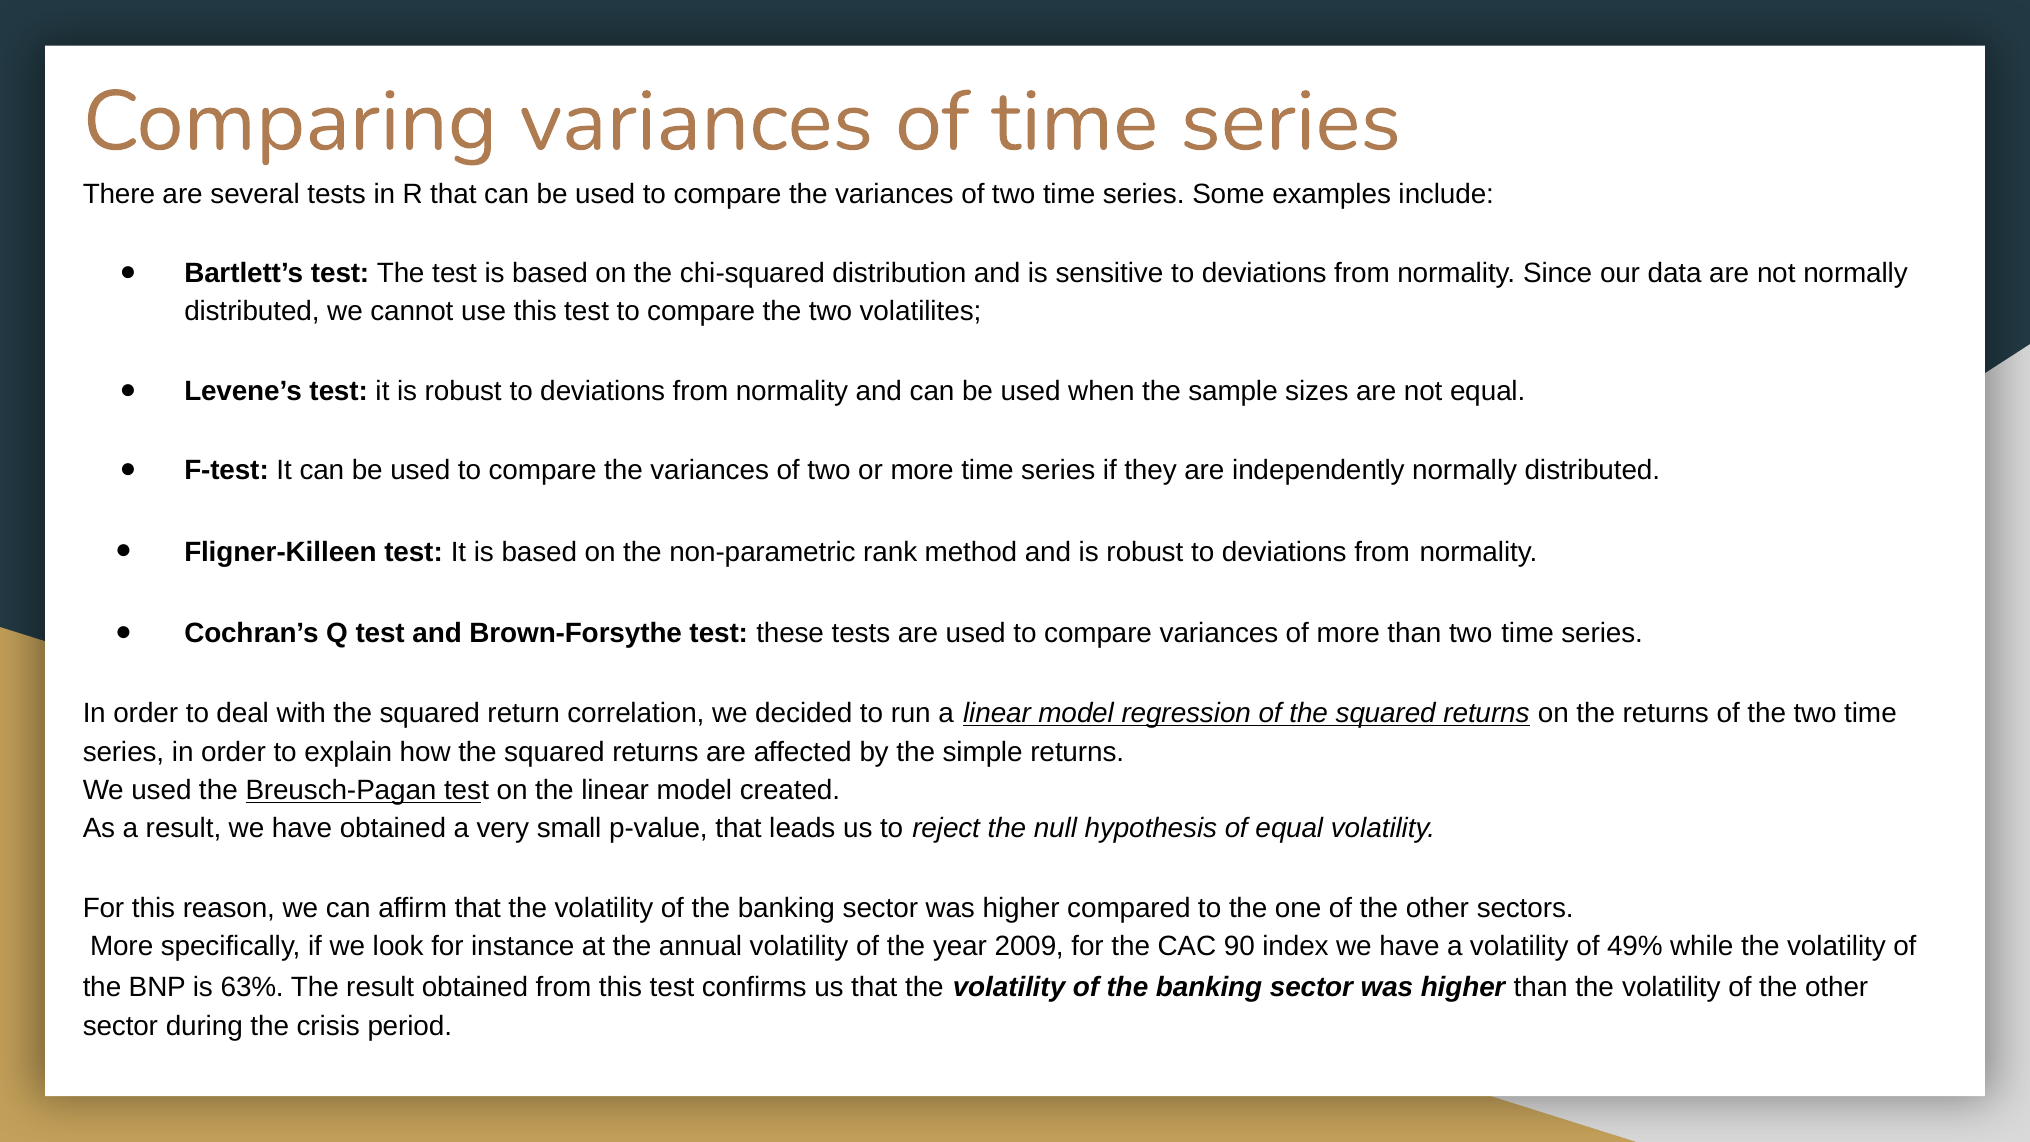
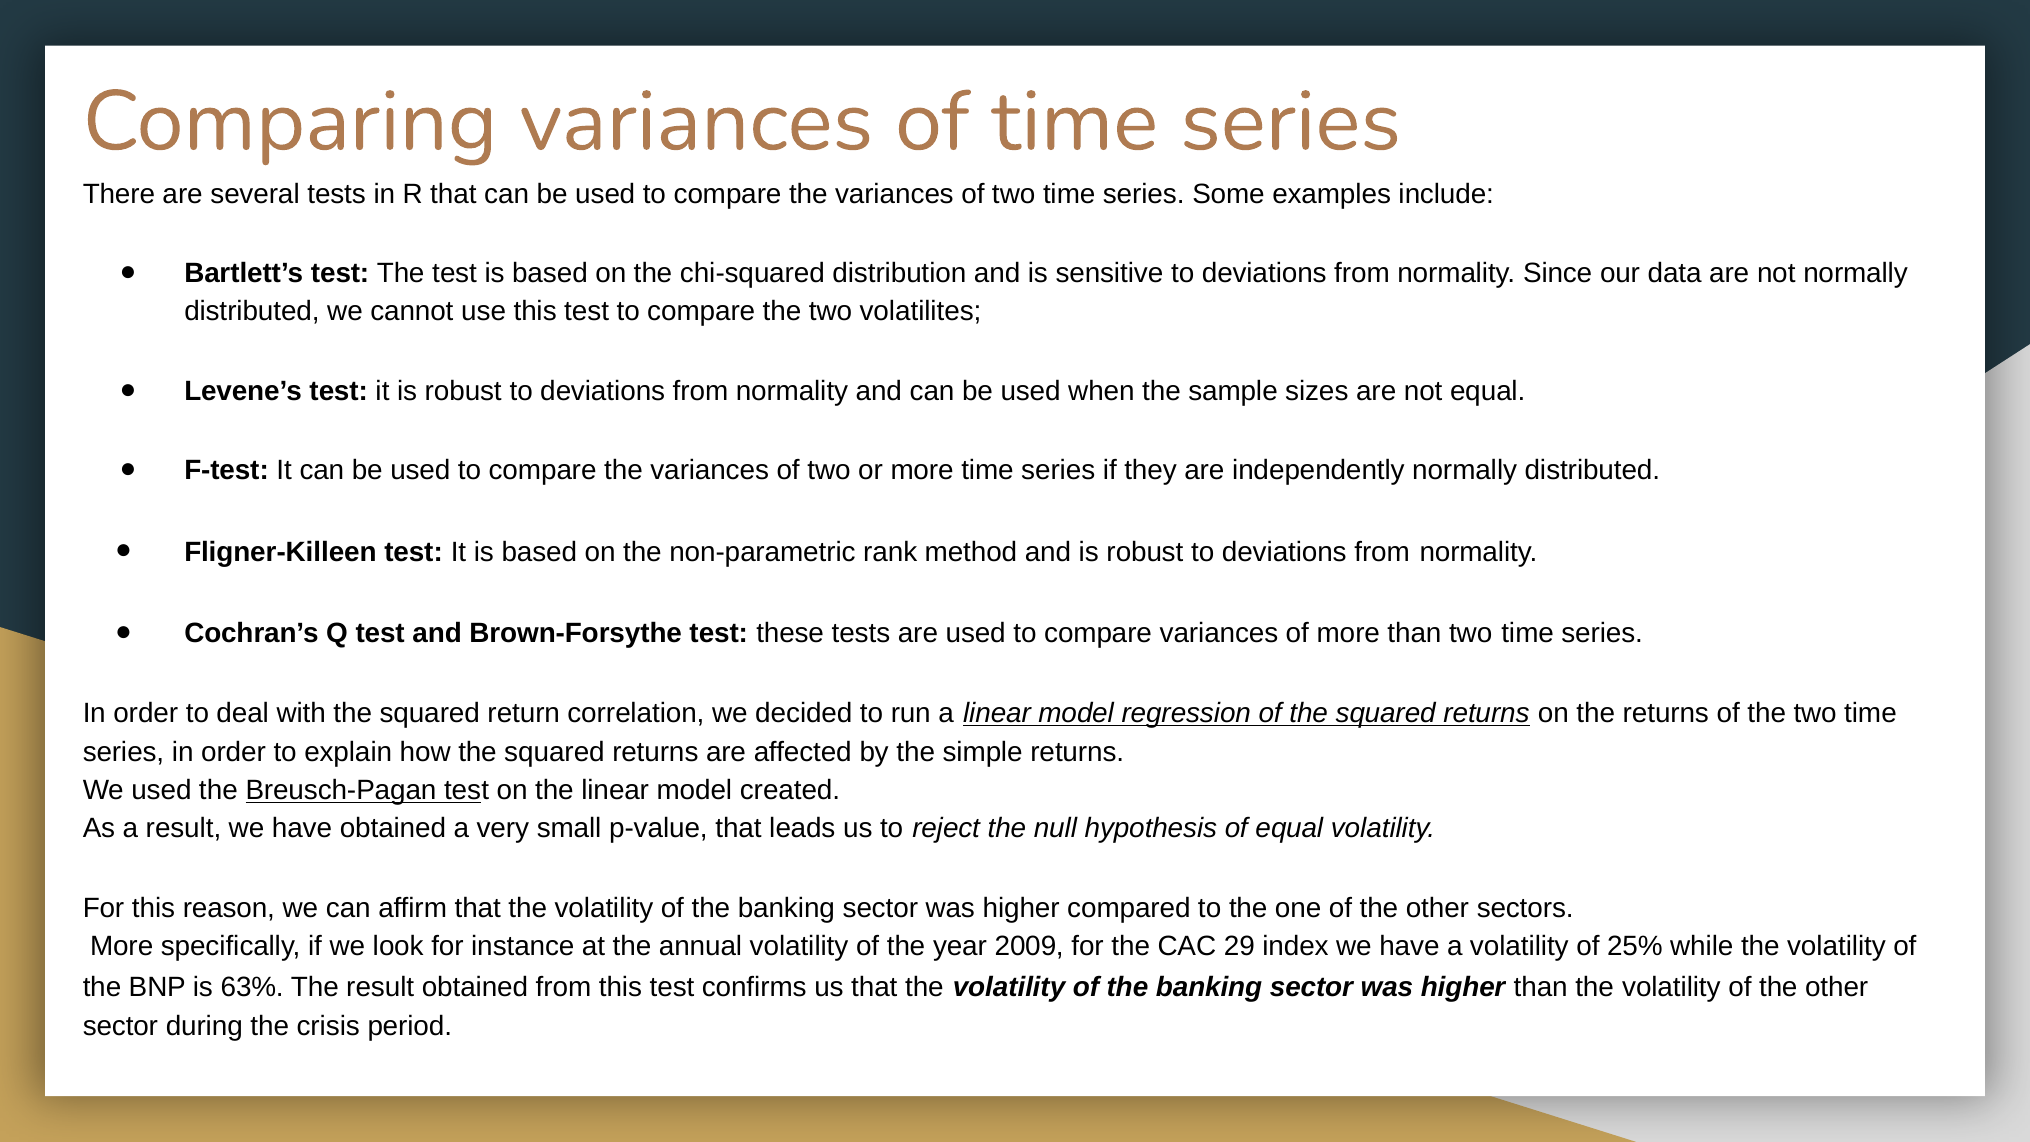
90: 90 -> 29
49%: 49% -> 25%
